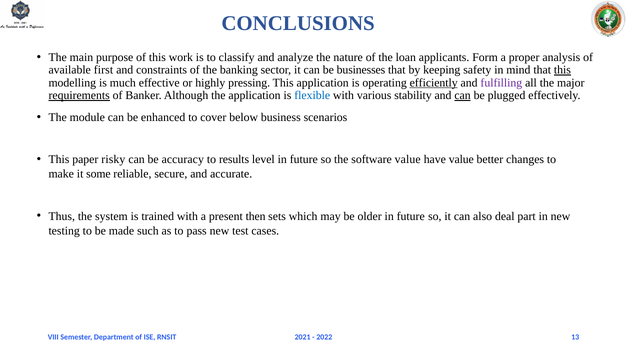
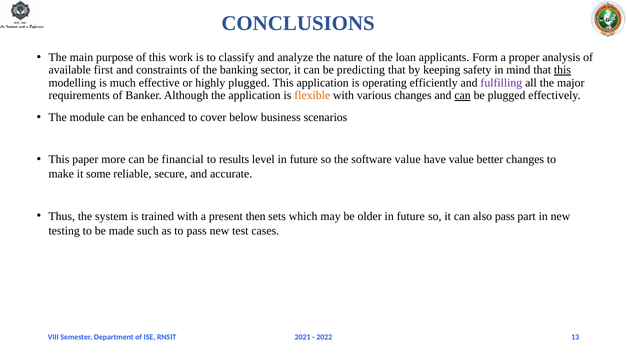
businesses: businesses -> predicting
highly pressing: pressing -> plugged
efficiently underline: present -> none
requirements underline: present -> none
flexible colour: blue -> orange
various stability: stability -> changes
risky: risky -> more
accuracy: accuracy -> financial
also deal: deal -> pass
